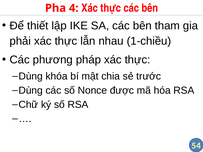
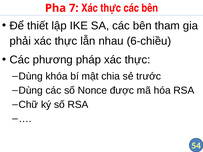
4: 4 -> 7
1-chiều: 1-chiều -> 6-chiều
